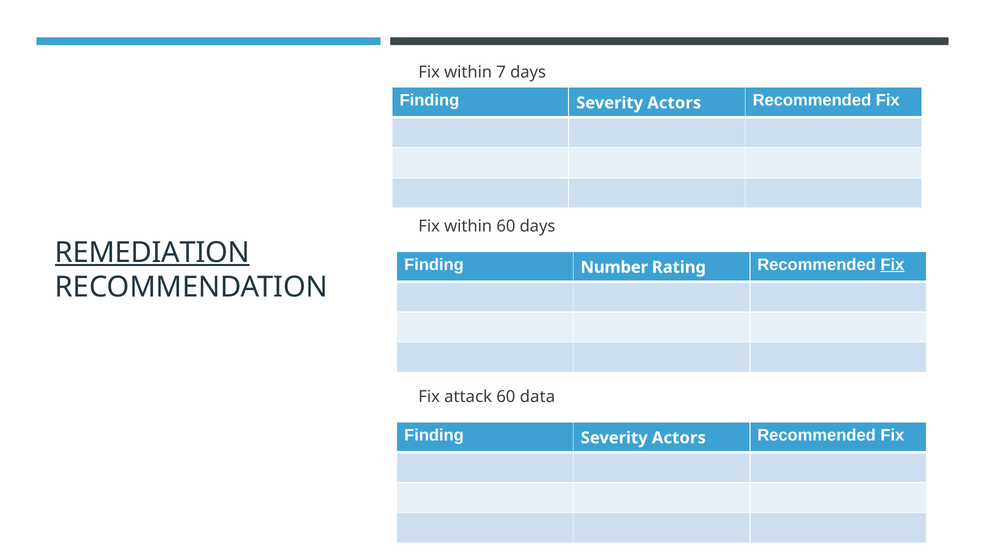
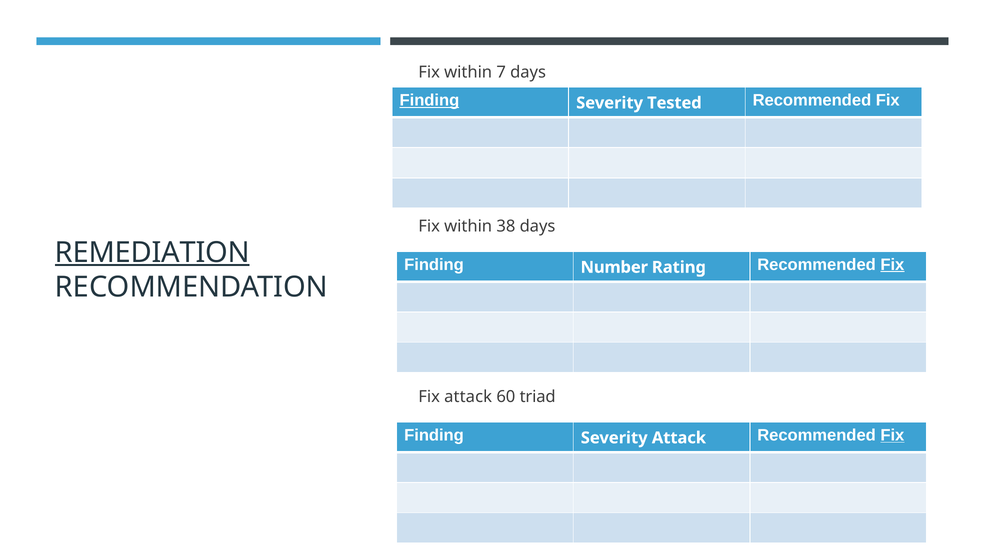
Finding at (429, 100) underline: none -> present
Actors at (674, 103): Actors -> Tested
within 60: 60 -> 38
data: data -> triad
Actors at (679, 438): Actors -> Attack
Fix at (892, 435) underline: none -> present
